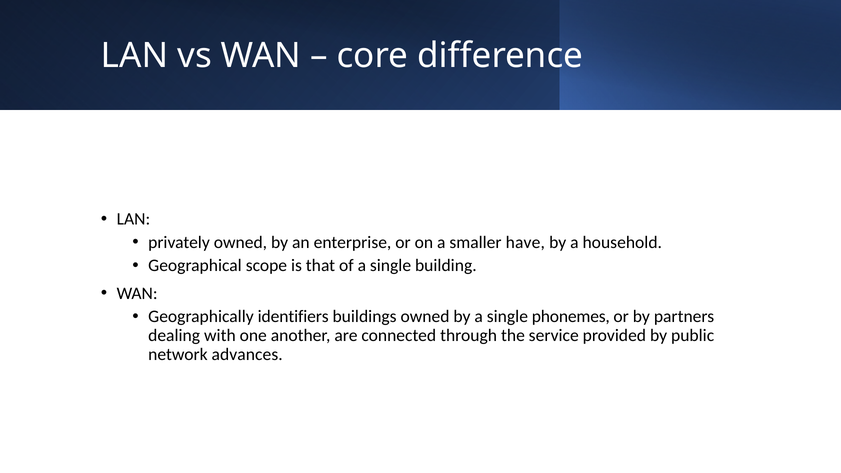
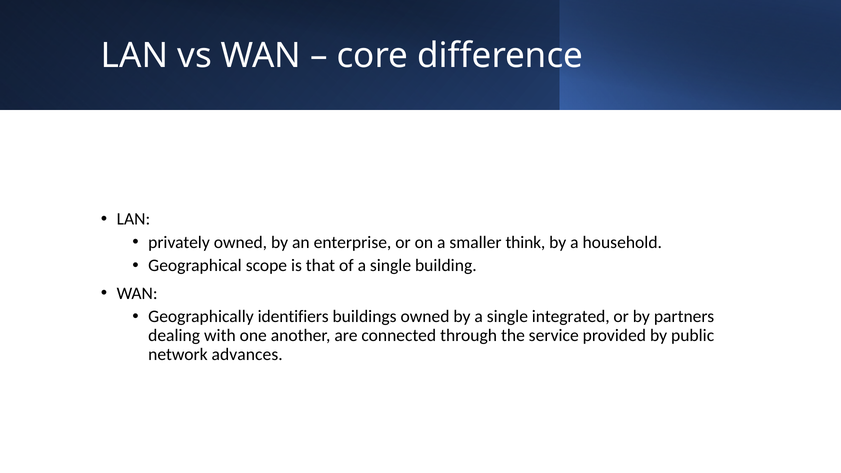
have: have -> think
phonemes: phonemes -> integrated
